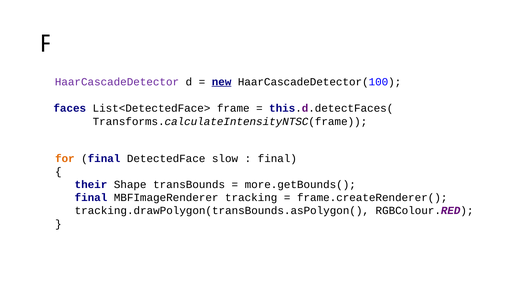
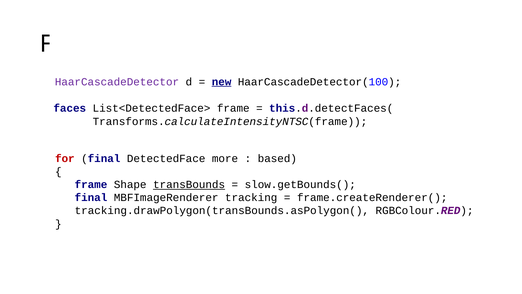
for colour: orange -> red
slow: slow -> more
final at (277, 158): final -> based
their at (91, 184): their -> frame
transBounds underline: none -> present
more.getBounds(: more.getBounds( -> slow.getBounds(
